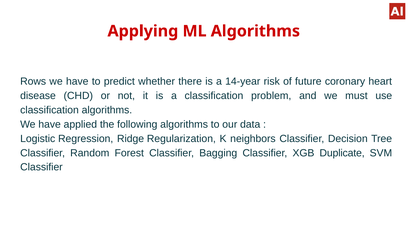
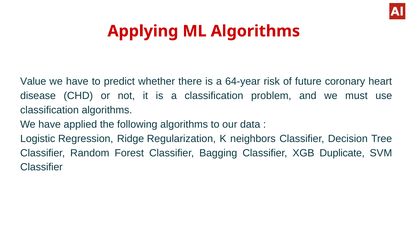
Rows: Rows -> Value
14-year: 14-year -> 64-year
